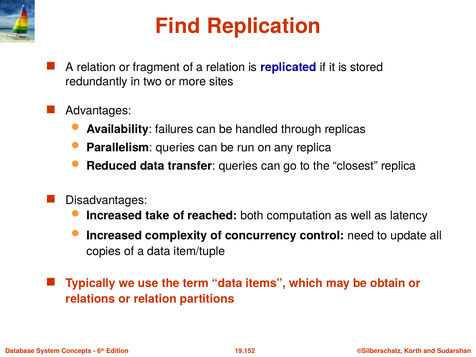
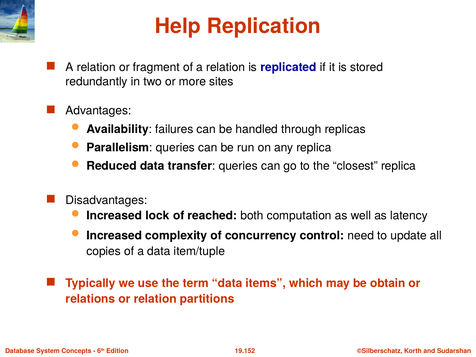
Find: Find -> Help
take: take -> lock
